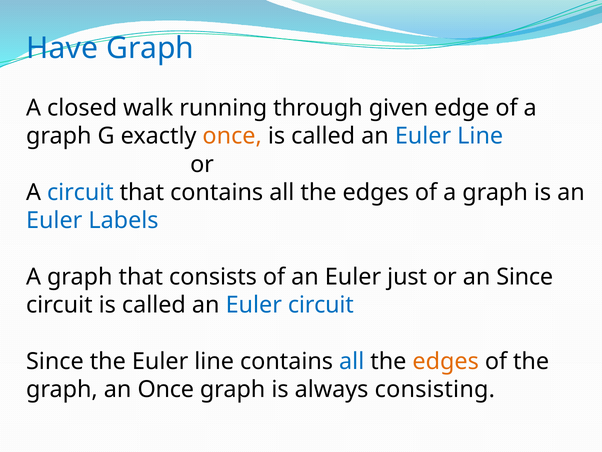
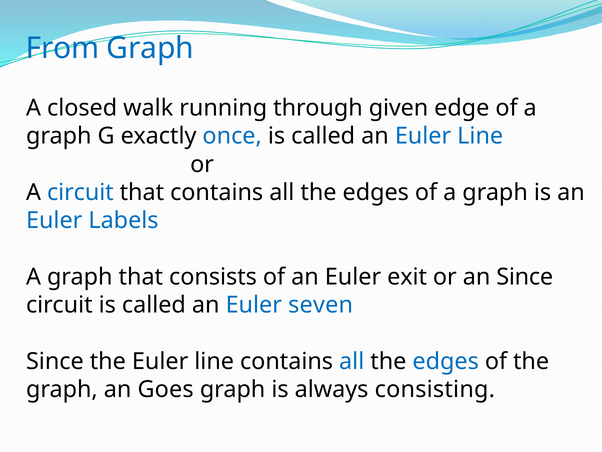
Have: Have -> From
once at (232, 136) colour: orange -> blue
just: just -> exit
Euler circuit: circuit -> seven
edges at (446, 361) colour: orange -> blue
an Once: Once -> Goes
